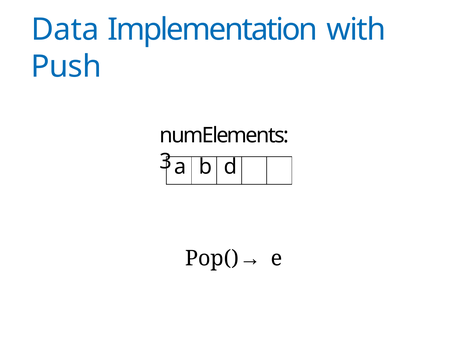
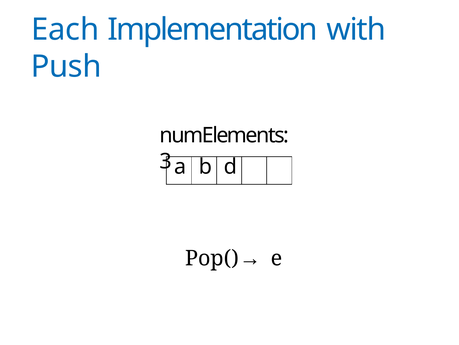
Data: Data -> Each
